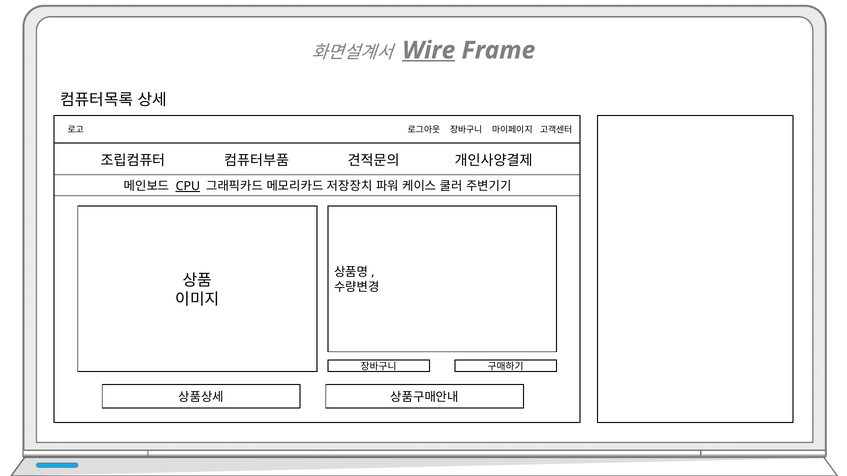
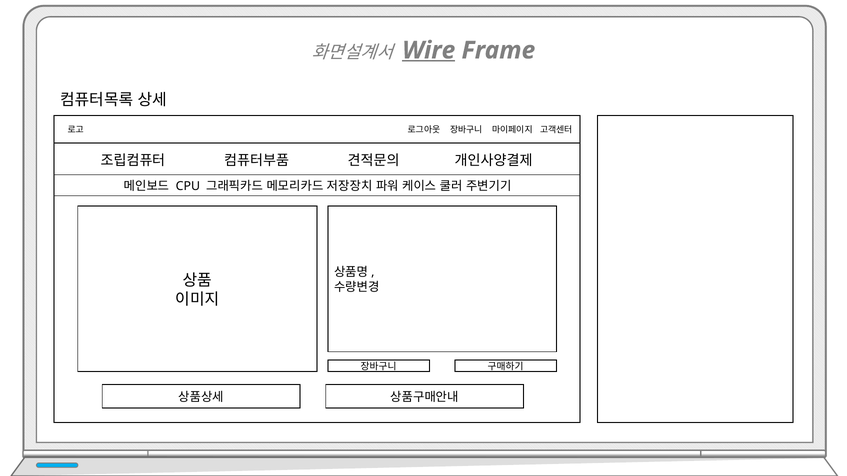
CPU underline: present -> none
